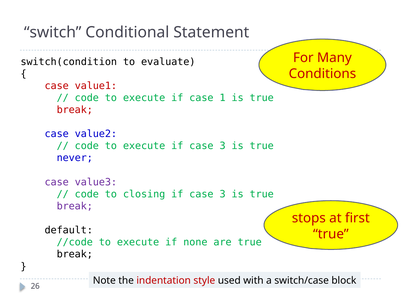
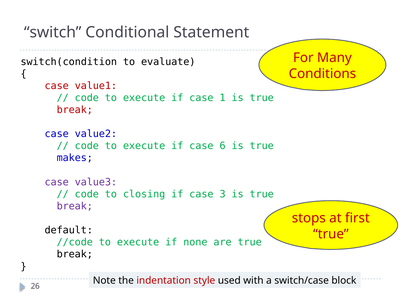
execute if case 3: 3 -> 6
never: never -> makes
